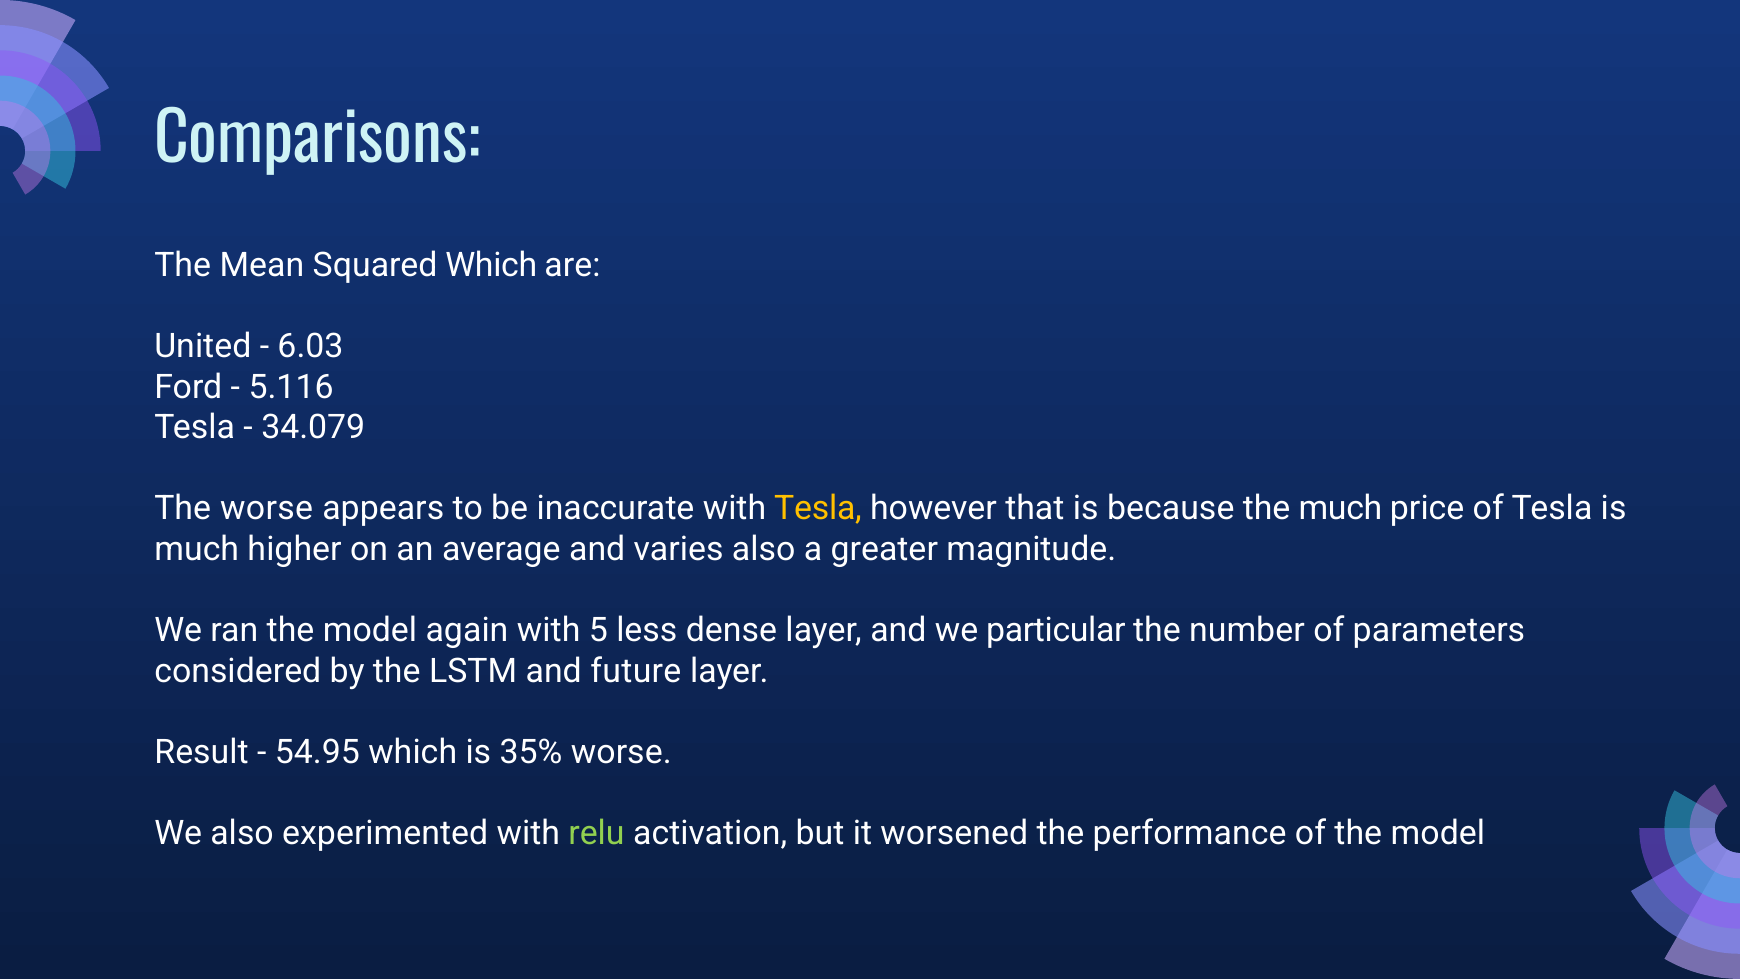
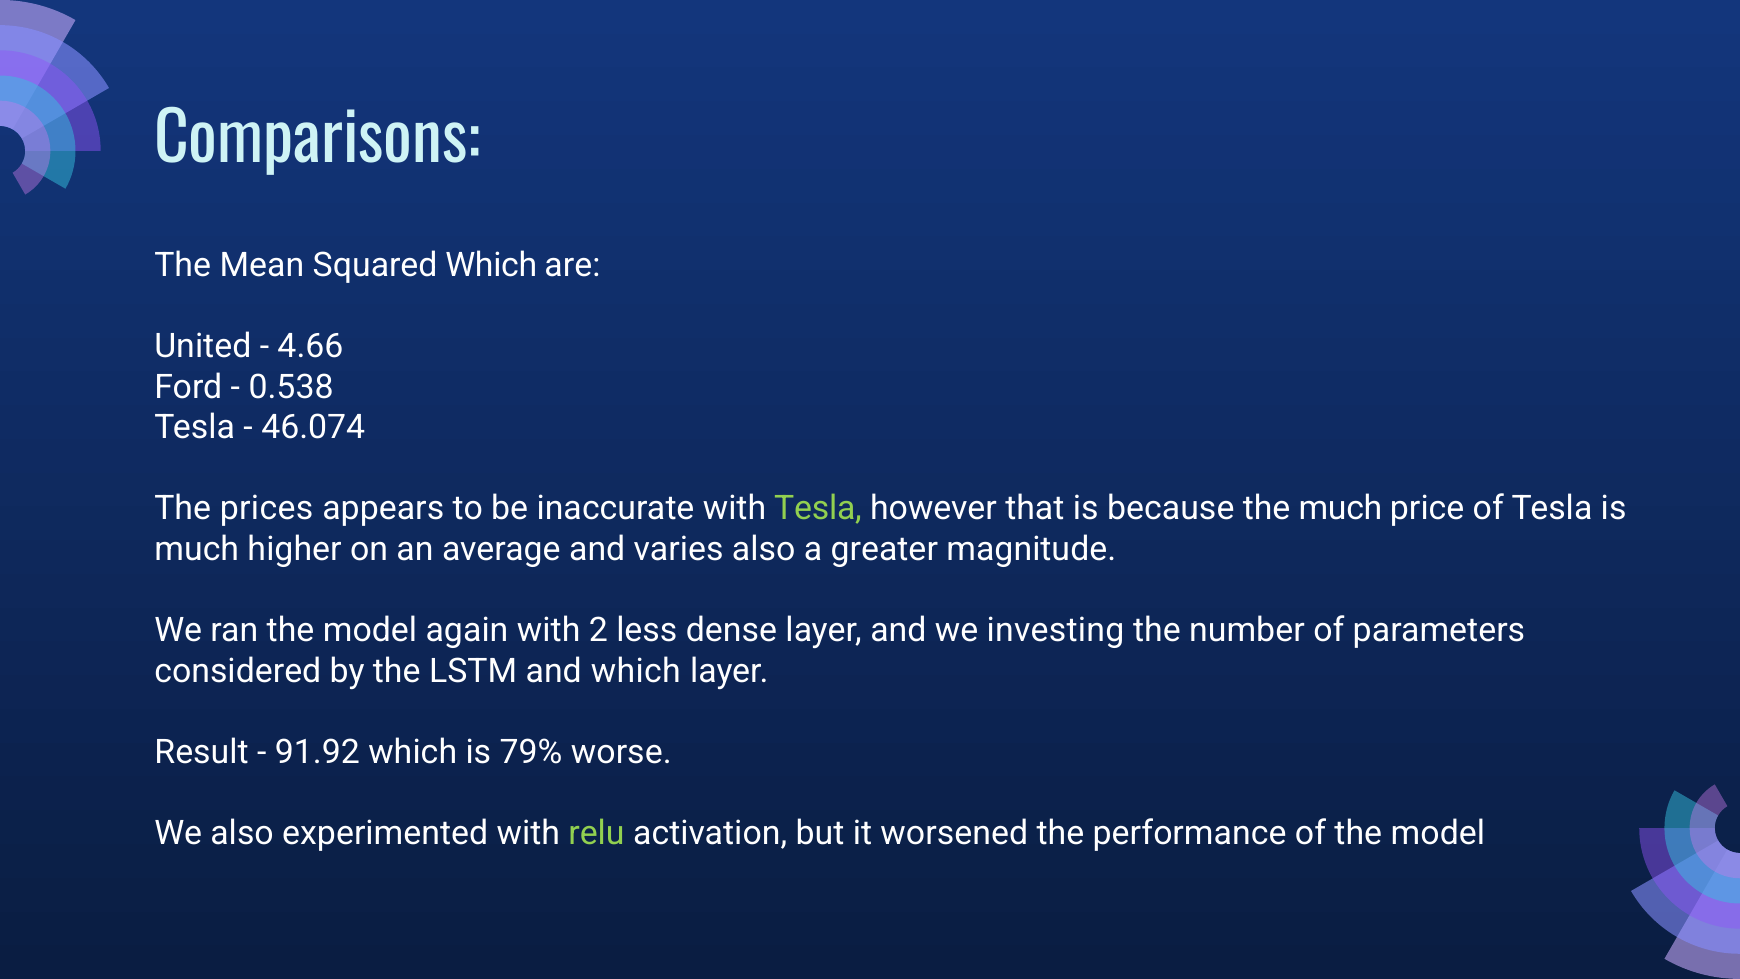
6.03: 6.03 -> 4.66
5.116: 5.116 -> 0.538
34.079: 34.079 -> 46.074
The worse: worse -> prices
Tesla at (818, 509) colour: yellow -> light green
5: 5 -> 2
particular: particular -> investing
and future: future -> which
54.95: 54.95 -> 91.92
35%: 35% -> 79%
